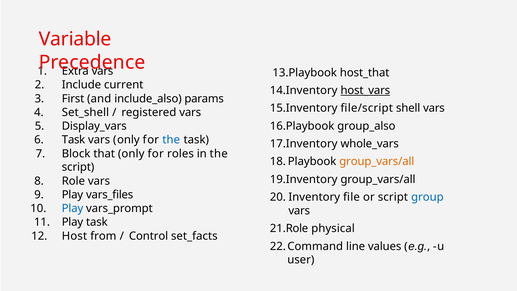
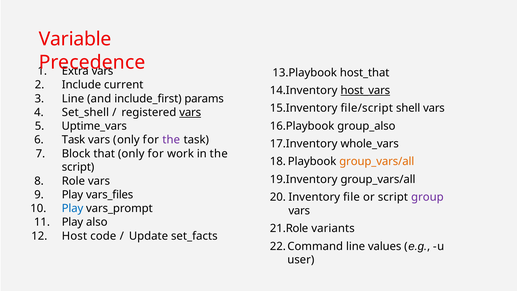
First at (73, 99): First -> Line
include_also: include_also -> include_first
vars at (190, 112) underline: none -> present
Display_vars: Display_vars -> Uptime_vars
the at (171, 140) colour: blue -> purple
roles: roles -> work
group colour: blue -> purple
Play task: task -> also
physical: physical -> variants
from: from -> code
Control: Control -> Update
